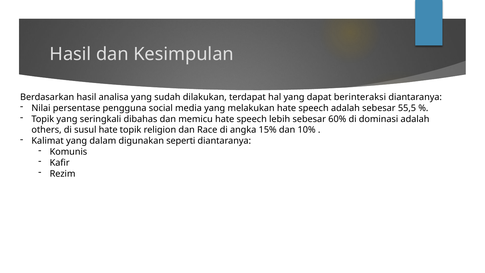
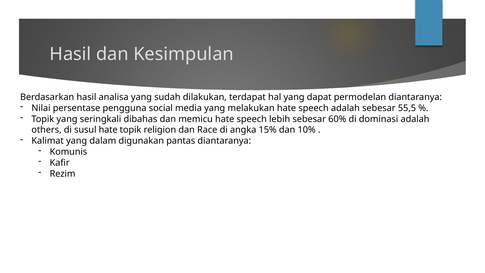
berinteraksi: berinteraksi -> permodelan
seperti: seperti -> pantas
